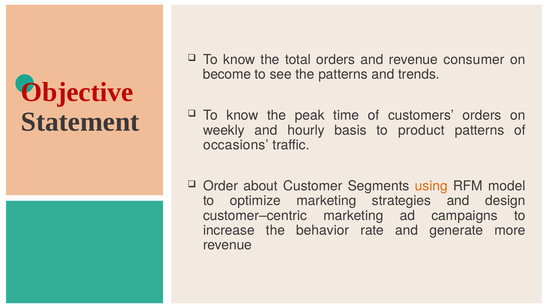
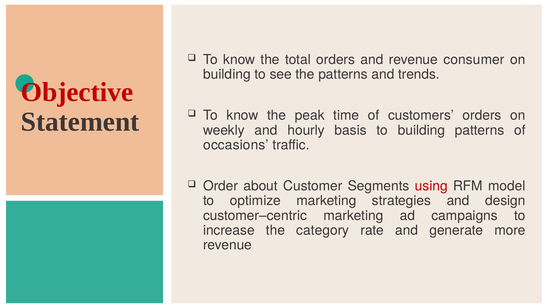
become at (227, 75): become -> building
to product: product -> building
using colour: orange -> red
behavior: behavior -> category
